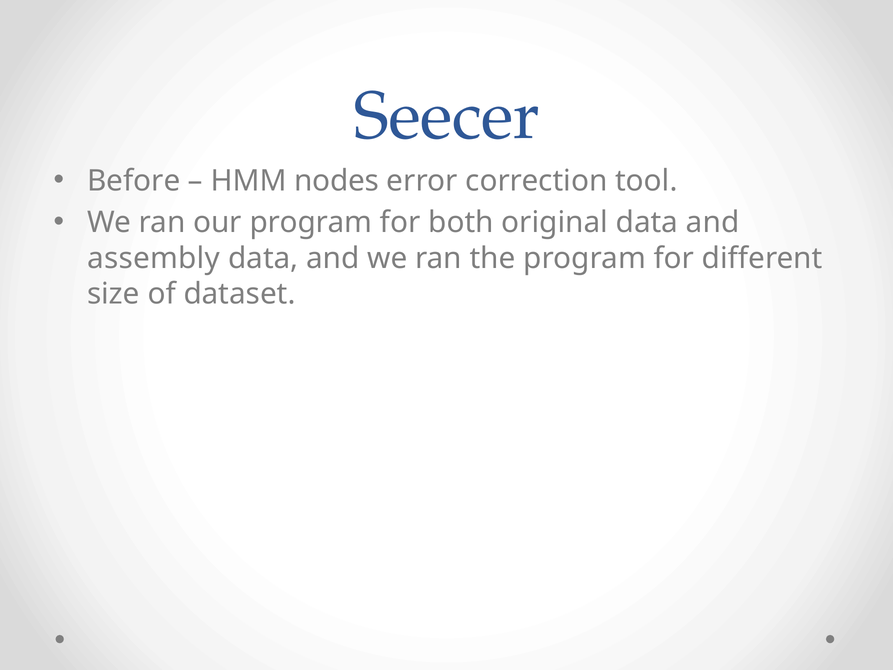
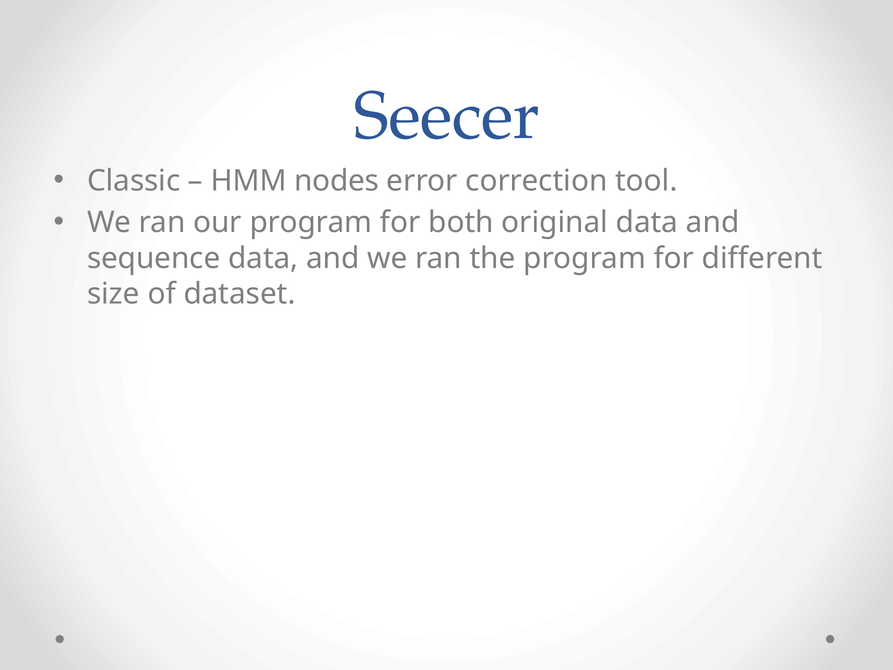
Before: Before -> Classic
assembly: assembly -> sequence
